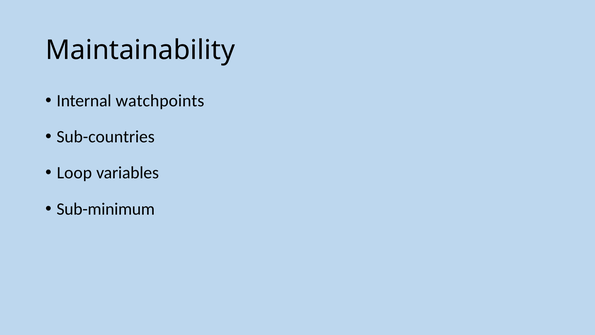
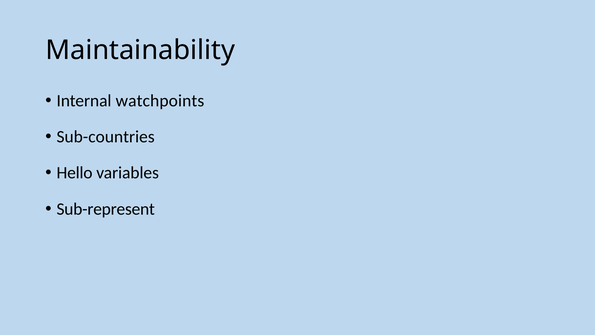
Loop: Loop -> Hello
Sub-minimum: Sub-minimum -> Sub-represent
